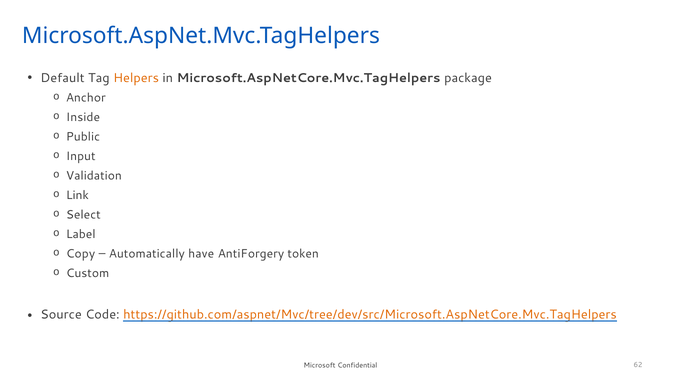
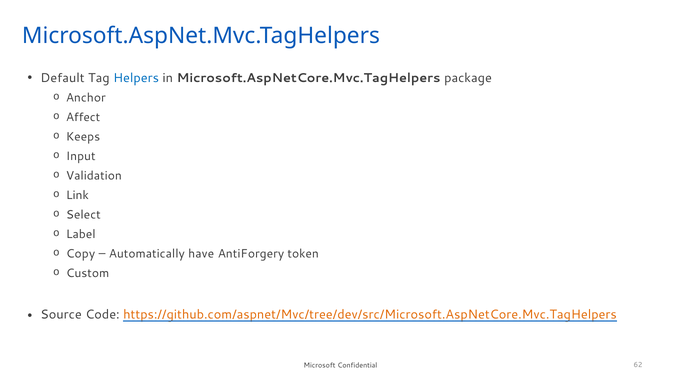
Helpers colour: orange -> blue
Inside: Inside -> Affect
Public: Public -> Keeps
